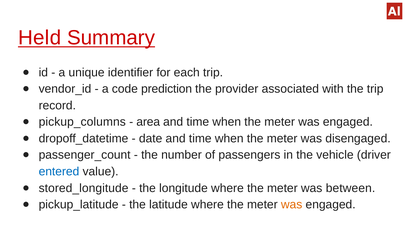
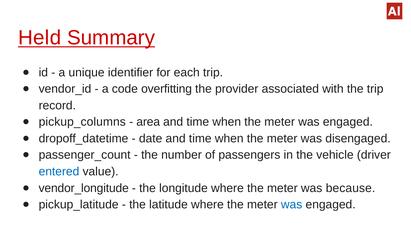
prediction: prediction -> overfitting
stored_longitude: stored_longitude -> vendor_longitude
between: between -> because
was at (292, 205) colour: orange -> blue
